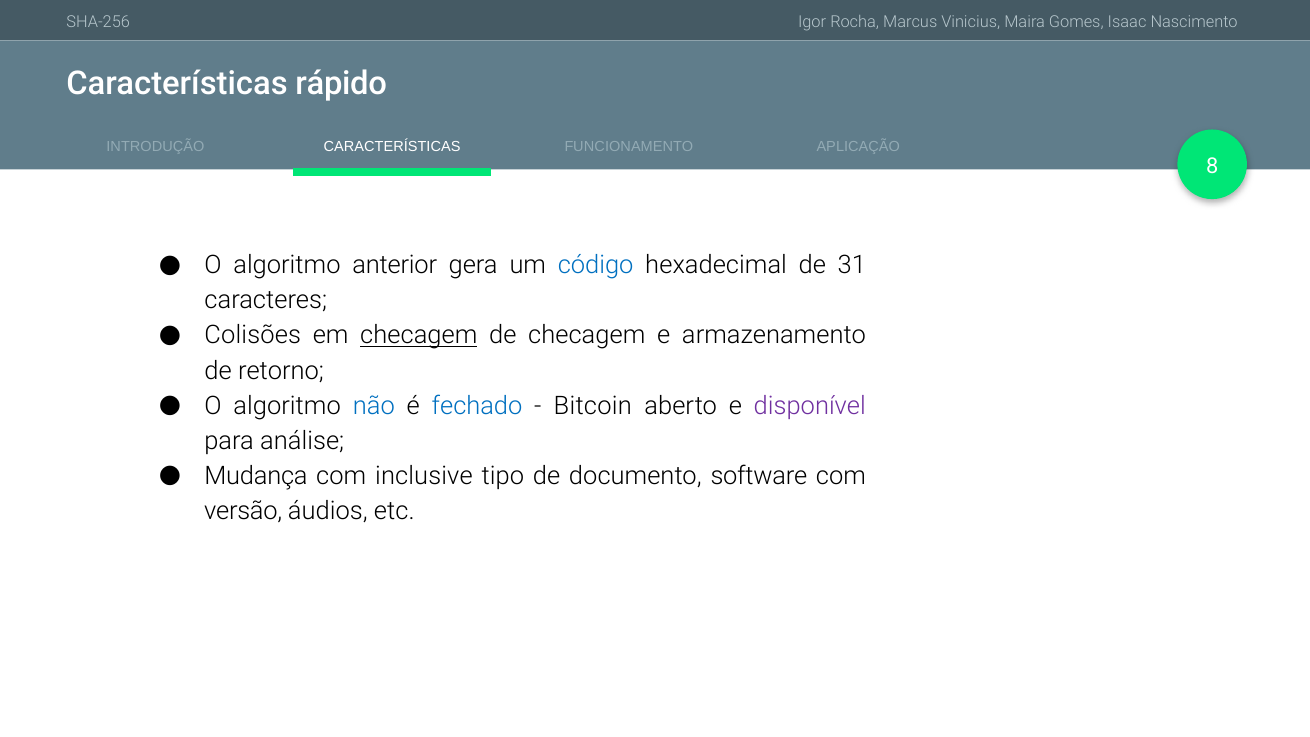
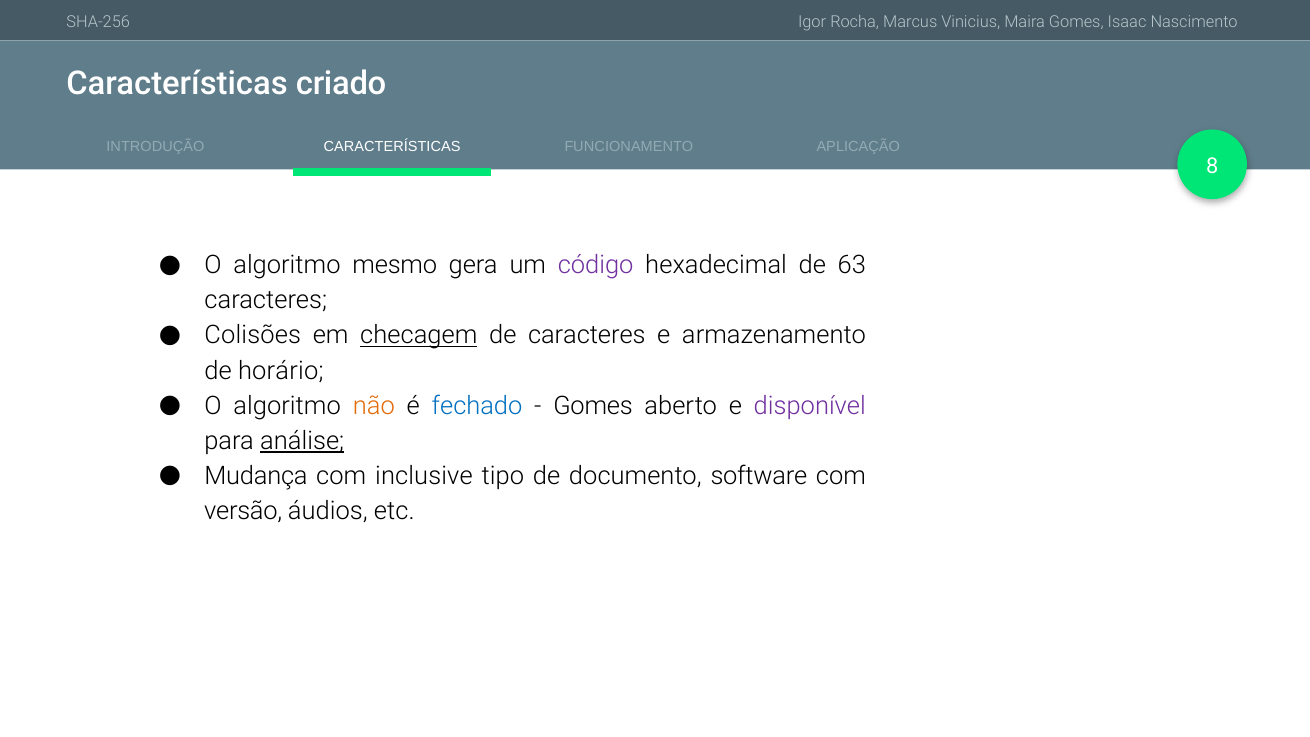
rápido: rápido -> criado
anterior: anterior -> mesmo
código colour: blue -> purple
31: 31 -> 63
de checagem: checagem -> caracteres
retorno: retorno -> horário
não colour: blue -> orange
Bitcoin at (593, 406): Bitcoin -> Gomes
análise underline: none -> present
